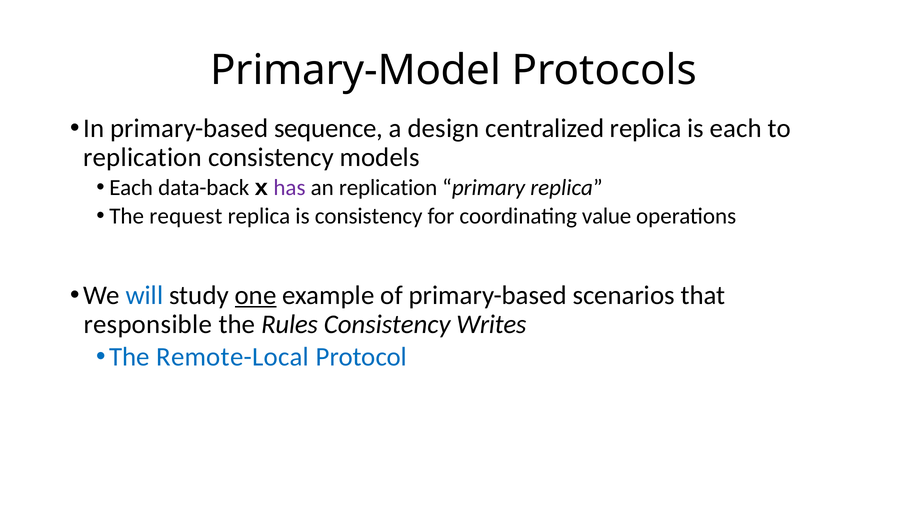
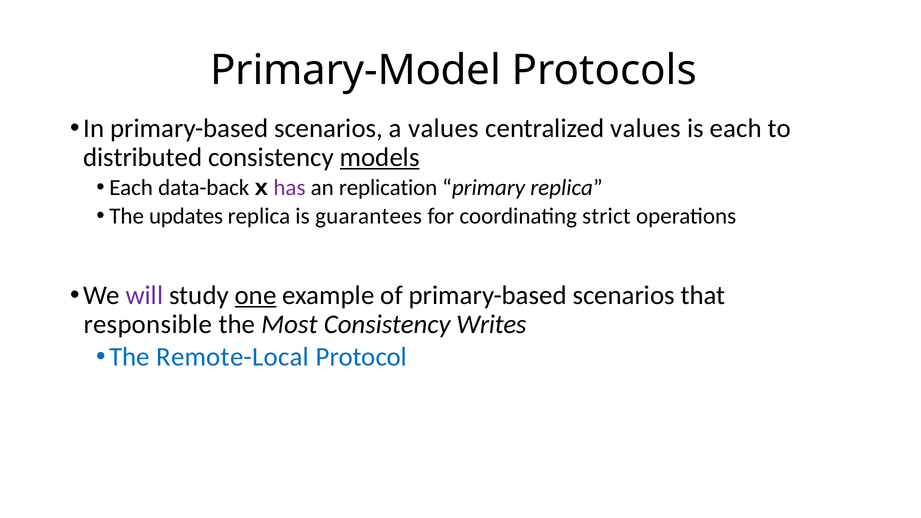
In primary-based sequence: sequence -> scenarios
a design: design -> values
centralized replica: replica -> values
replication at (143, 157): replication -> distributed
models underline: none -> present
request: request -> updates
is consistency: consistency -> guarantees
value: value -> strict
will colour: blue -> purple
Rules: Rules -> Most
